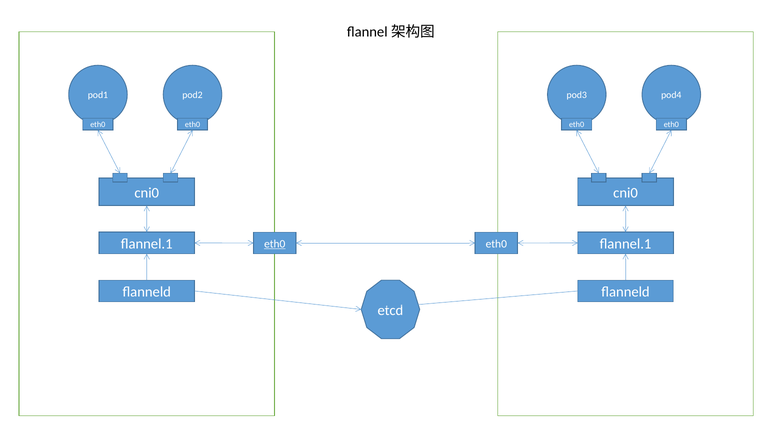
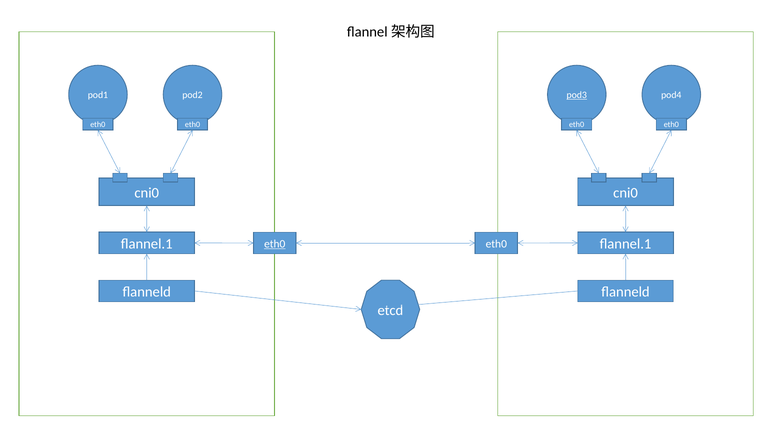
pod3 underline: none -> present
